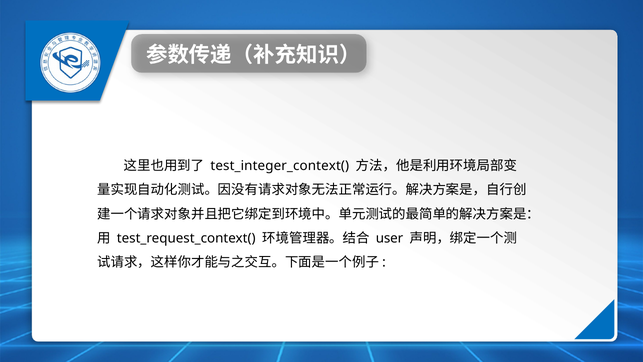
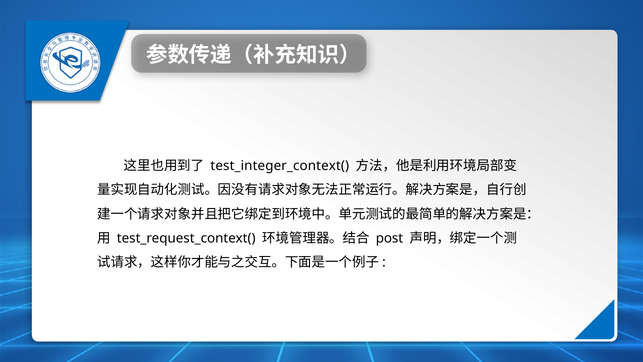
user: user -> post
